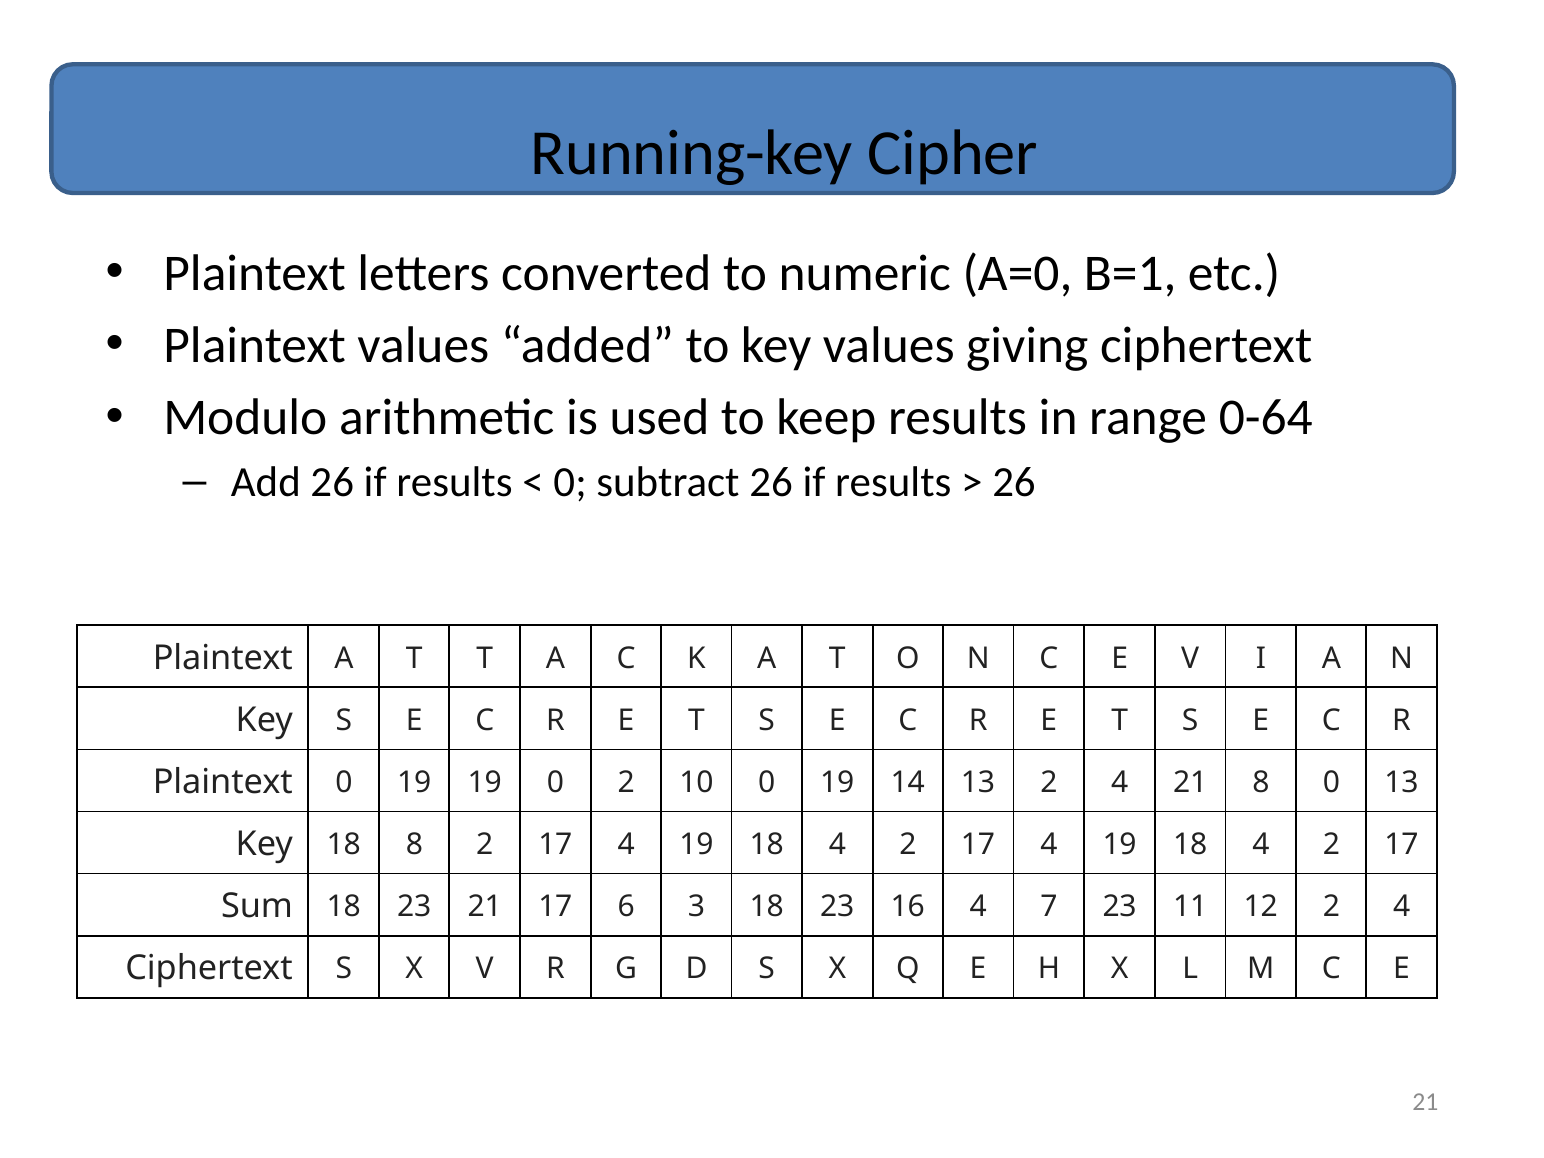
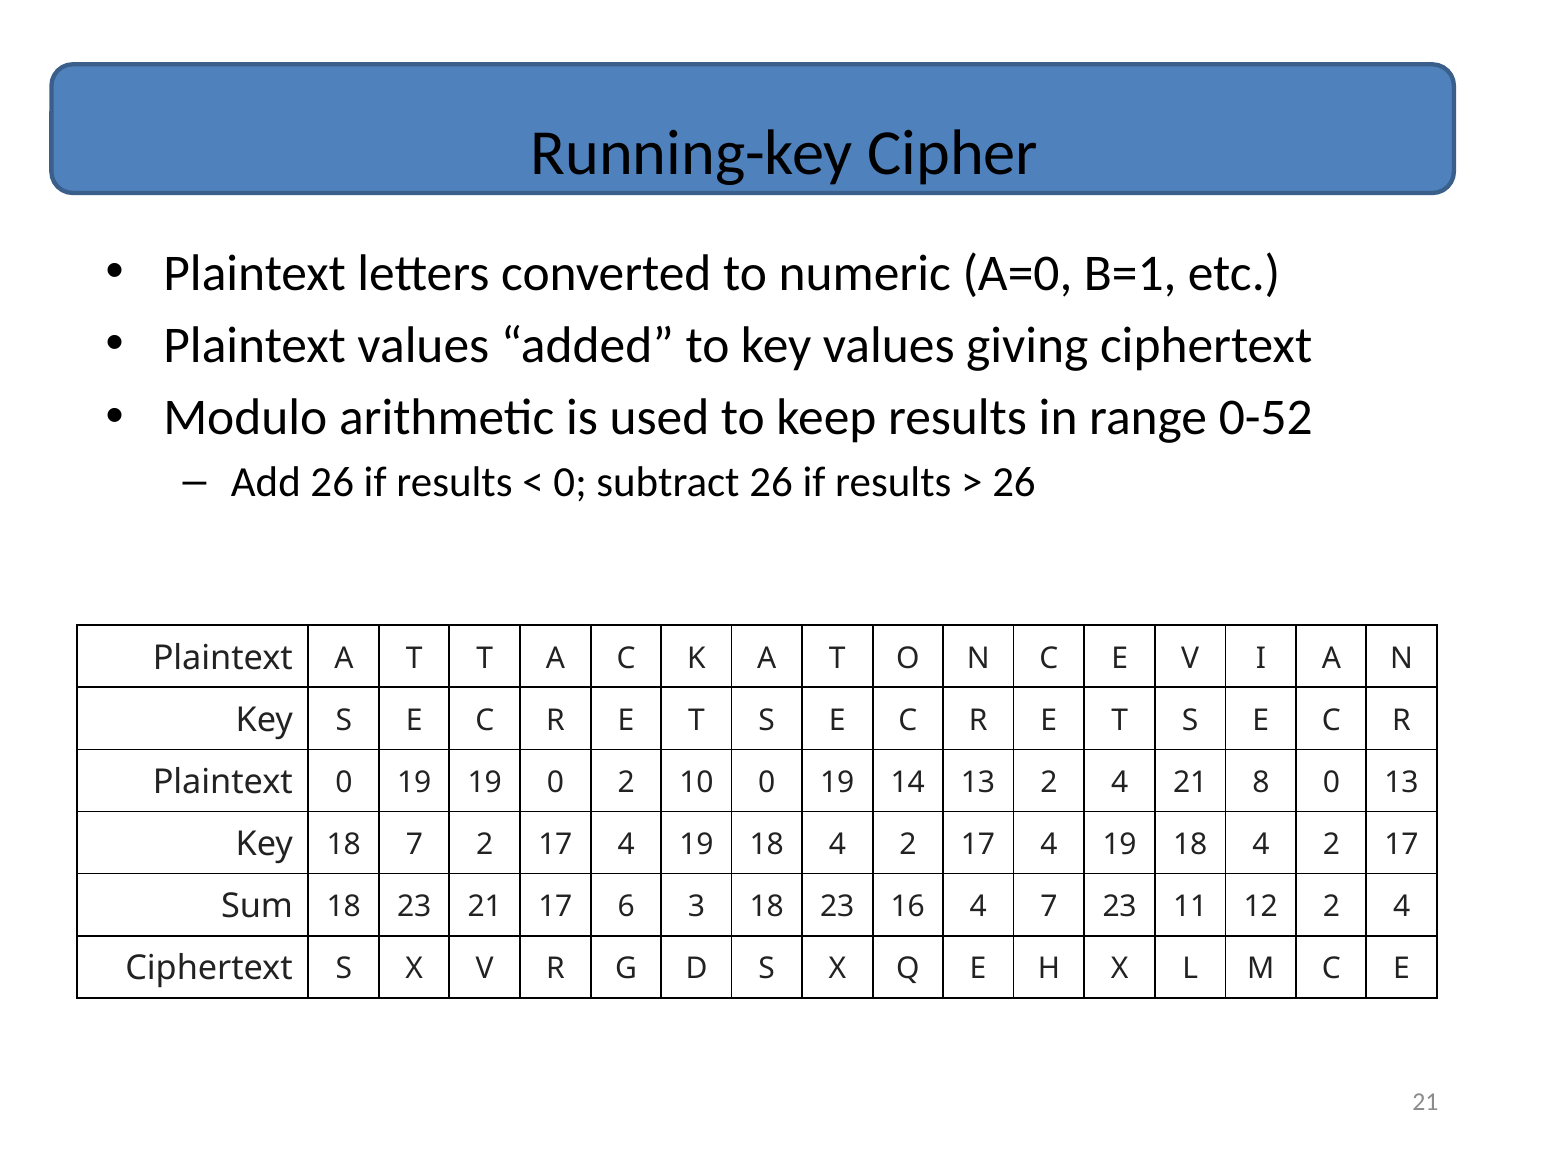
0-64: 0-64 -> 0-52
18 8: 8 -> 7
